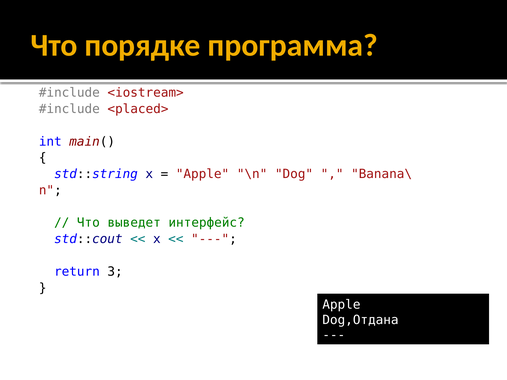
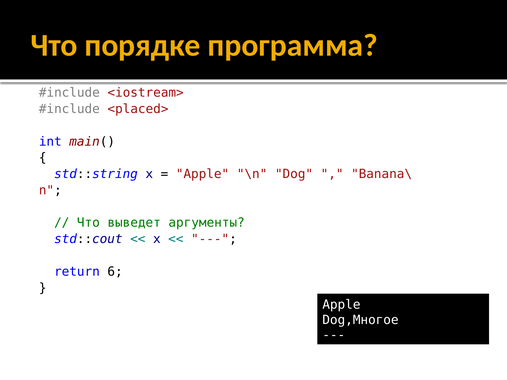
интерфейс: интерфейс -> аргументы
3: 3 -> 6
Dog,Отдана: Dog,Отдана -> Dog,Многое
